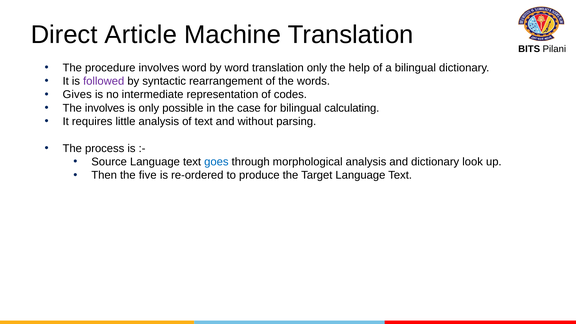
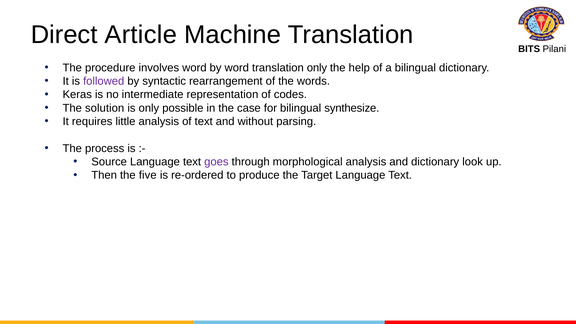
Gives: Gives -> Keras
The involves: involves -> solution
calculating: calculating -> synthesize
goes colour: blue -> purple
